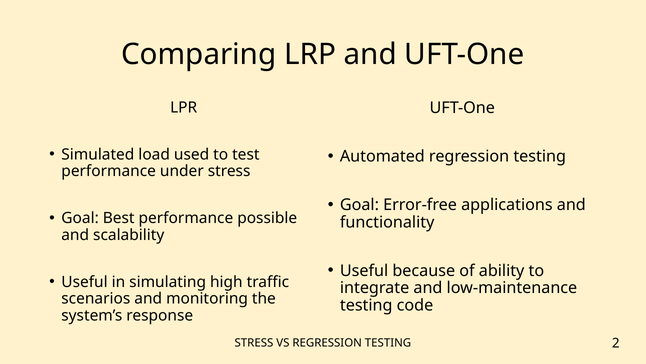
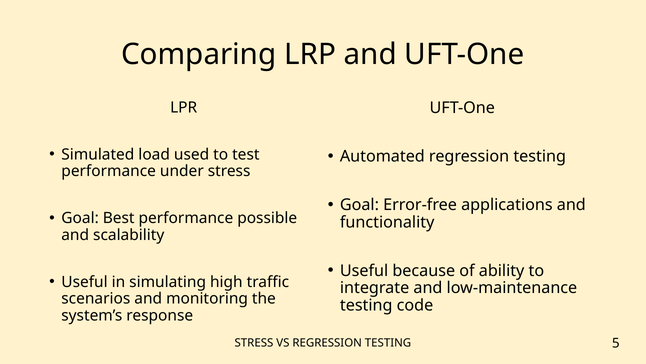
2: 2 -> 5
